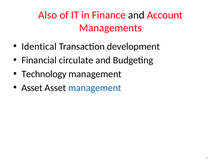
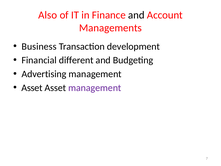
Identical: Identical -> Business
circulate: circulate -> different
Technology: Technology -> Advertising
management at (95, 88) colour: blue -> purple
